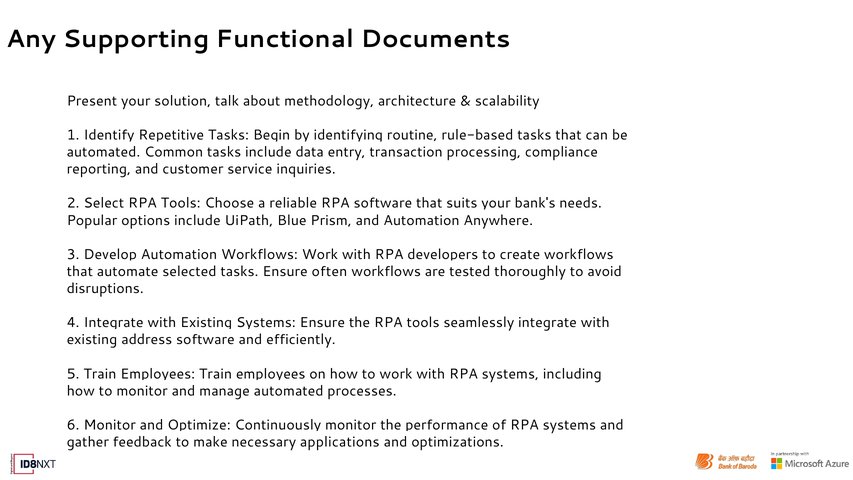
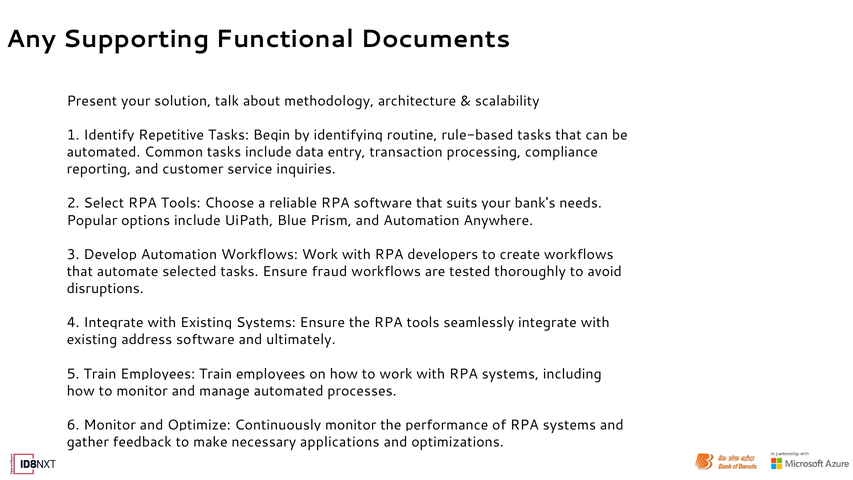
often: often -> fraud
efficiently: efficiently -> ultimately
